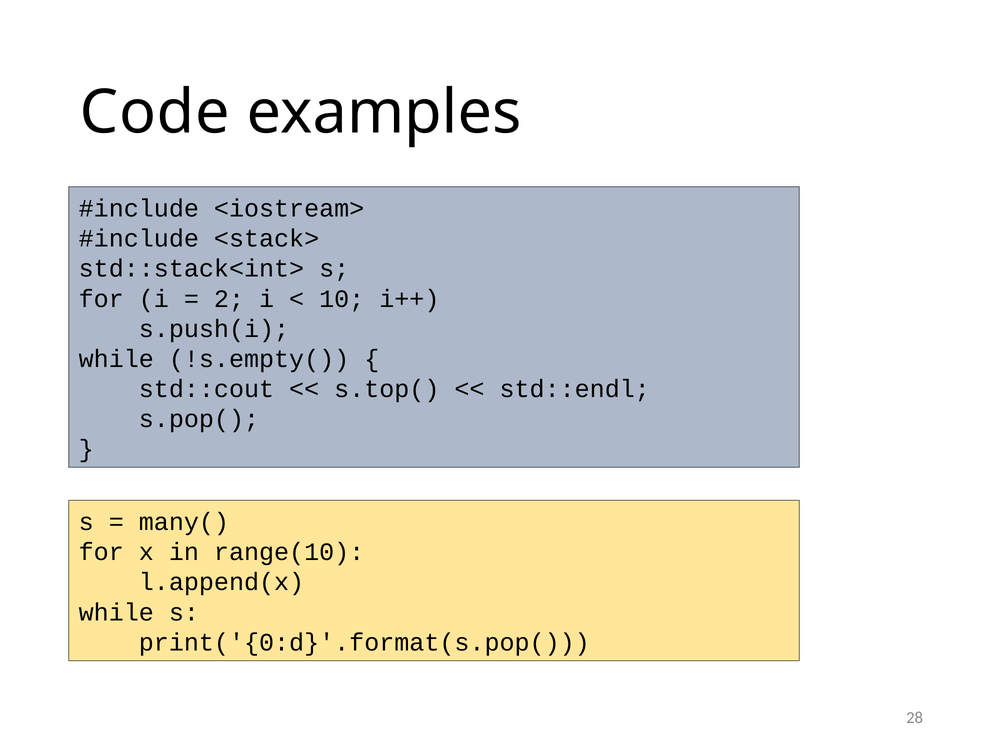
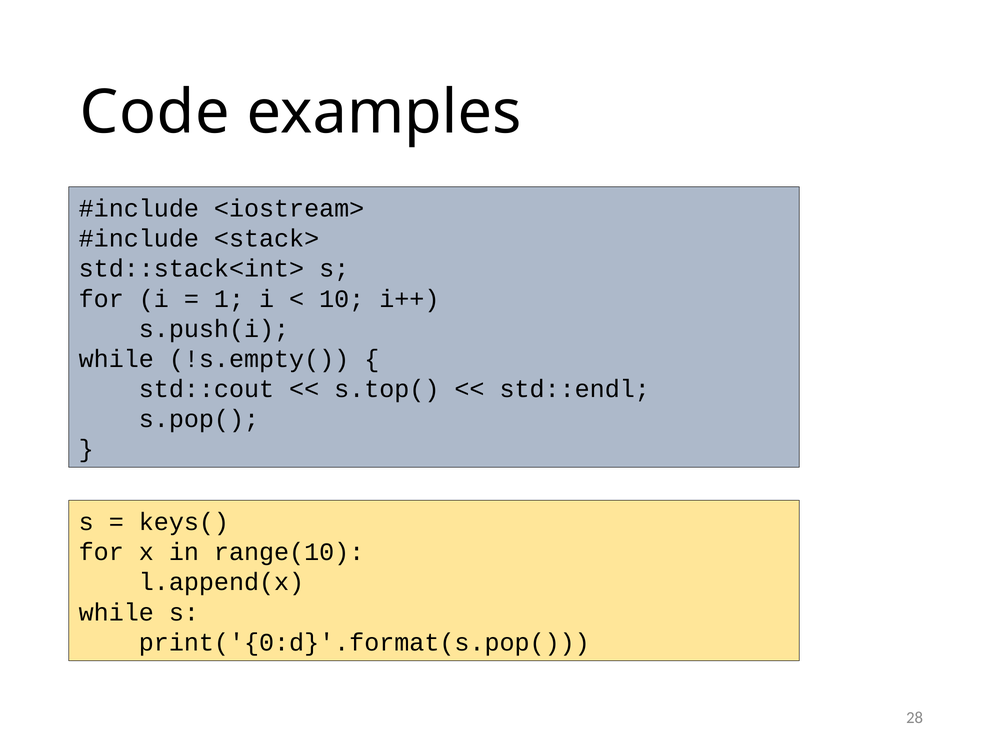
2: 2 -> 1
many(: many( -> keys(
